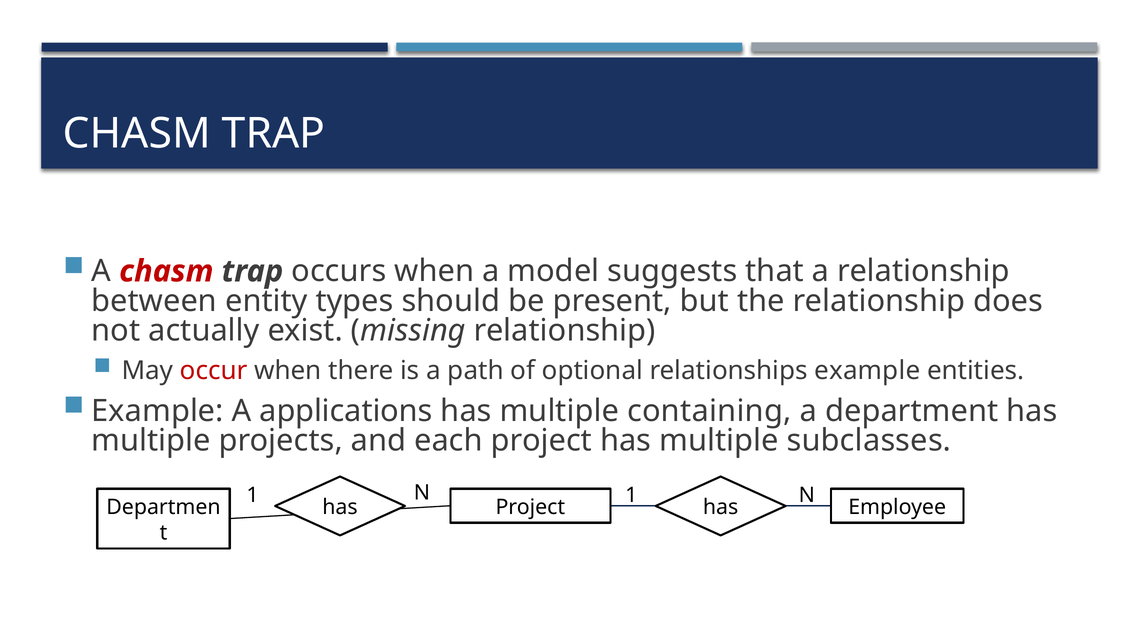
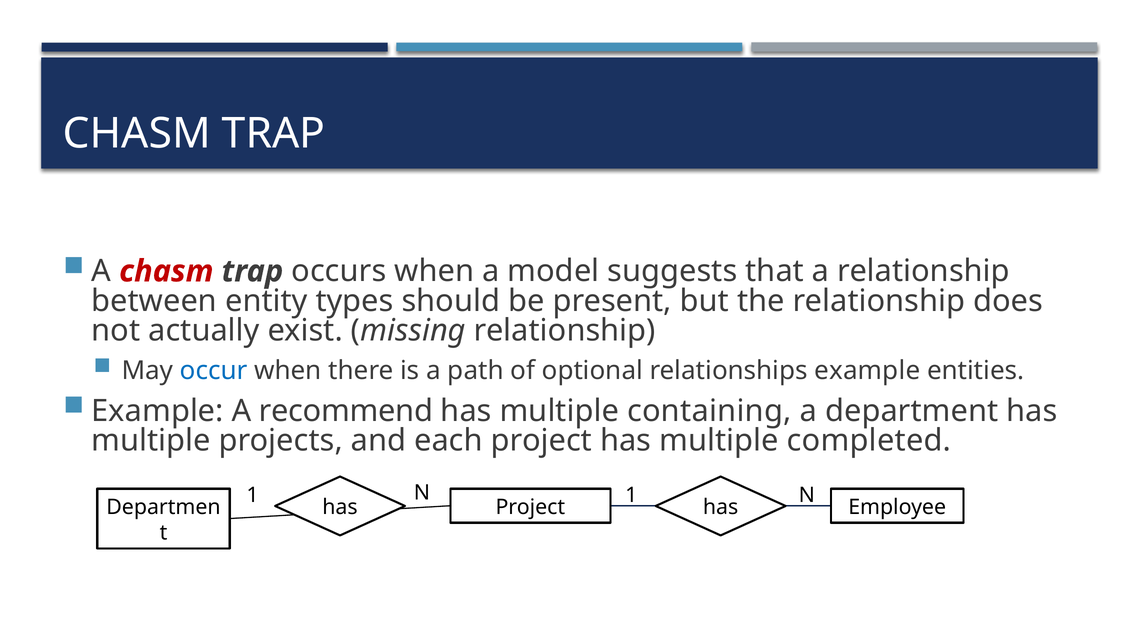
occur colour: red -> blue
applications: applications -> recommend
subclasses: subclasses -> completed
